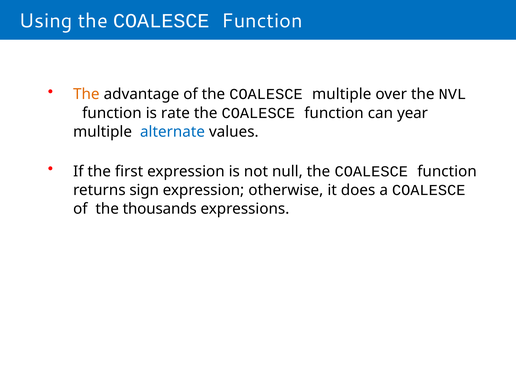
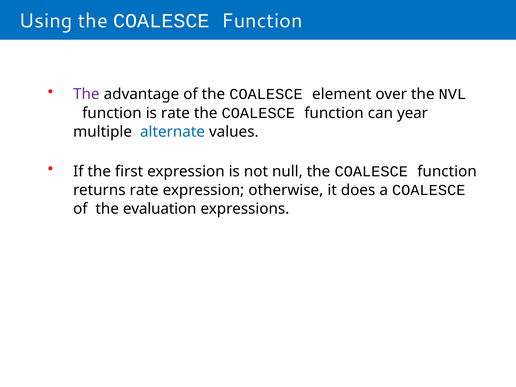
The at (86, 94) colour: orange -> purple
COALESCE multiple: multiple -> element
returns sign: sign -> rate
thousands: thousands -> evaluation
